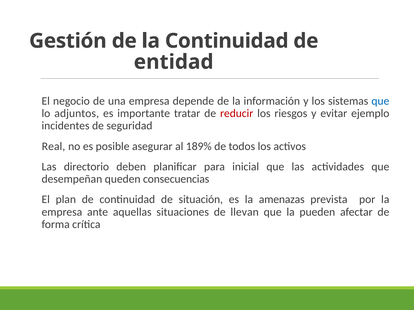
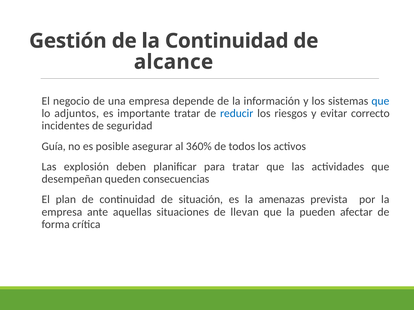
entidad: entidad -> alcance
reducir colour: red -> blue
ejemplo: ejemplo -> correcto
Real: Real -> Guía
189%: 189% -> 360%
directorio: directorio -> explosión
para inicial: inicial -> tratar
